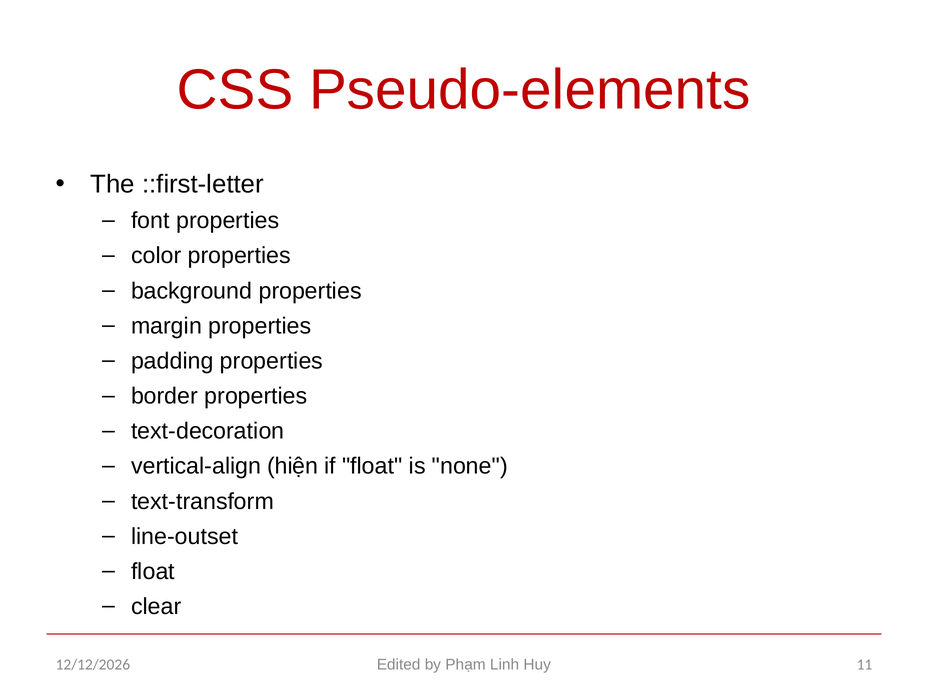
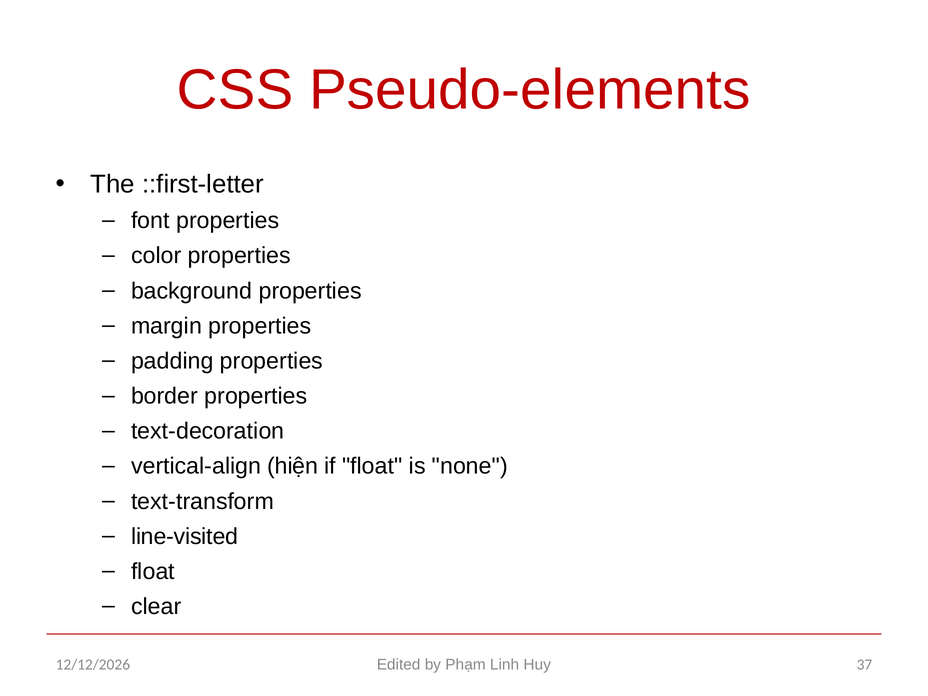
line-outset: line-outset -> line-visited
11: 11 -> 37
